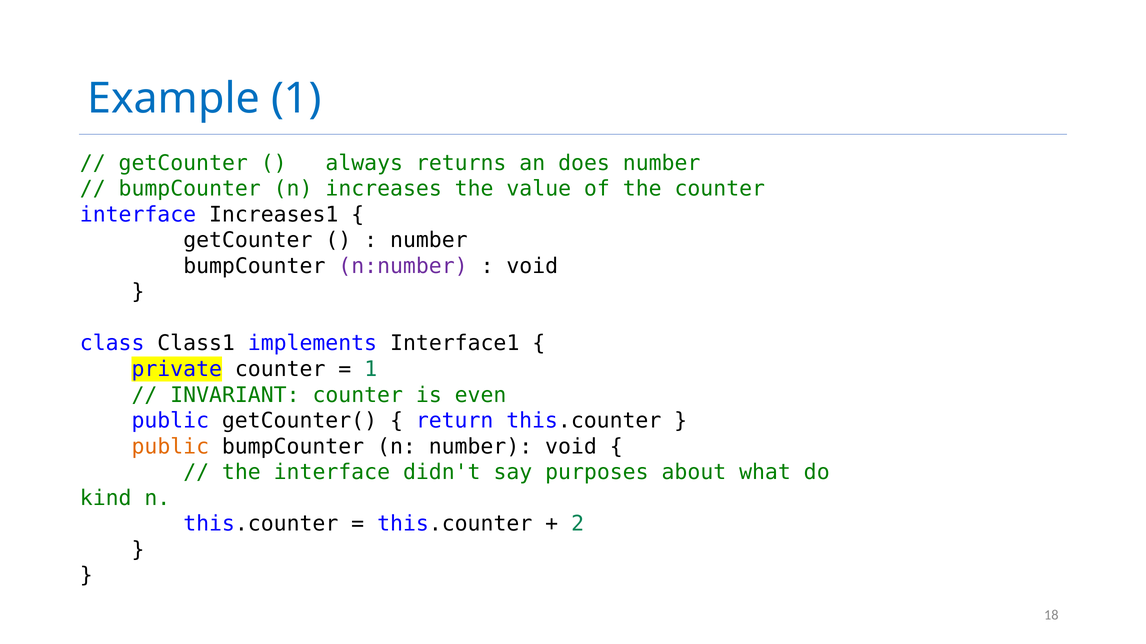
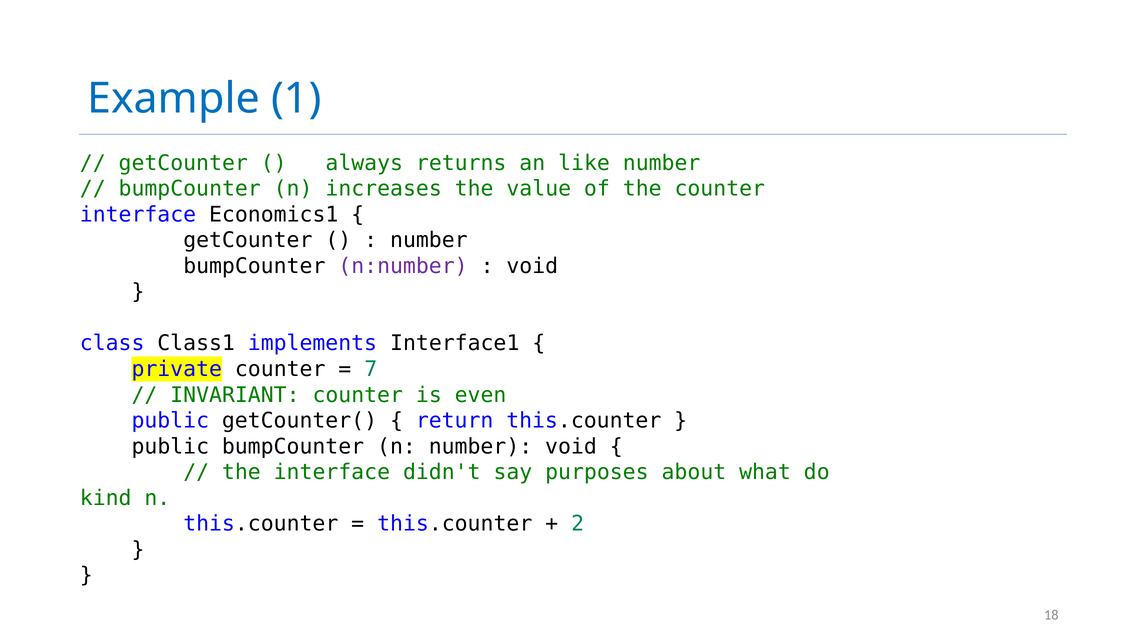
does: does -> like
Increases1: Increases1 -> Economics1
1 at (371, 370): 1 -> 7
public at (170, 447) colour: orange -> black
